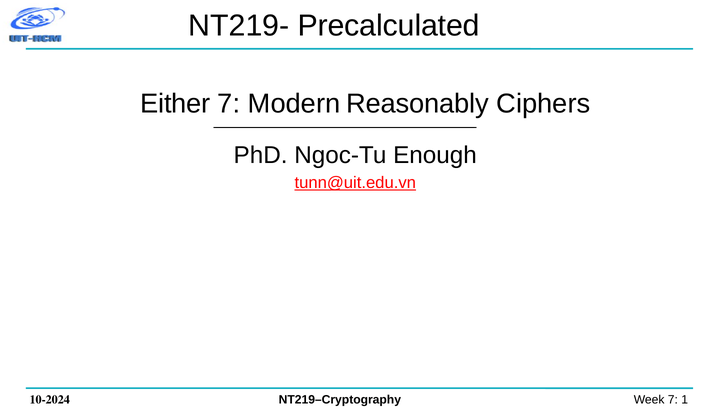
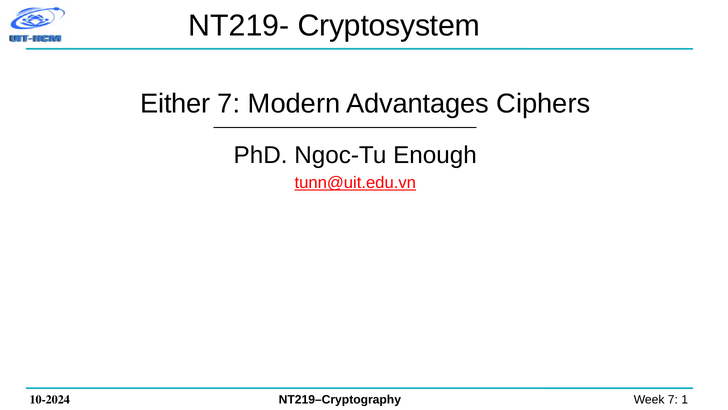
Precalculated: Precalculated -> Cryptosystem
Reasonably: Reasonably -> Advantages
